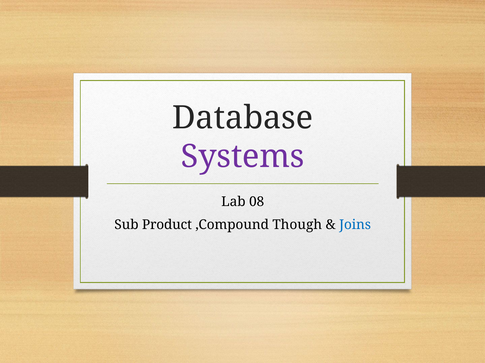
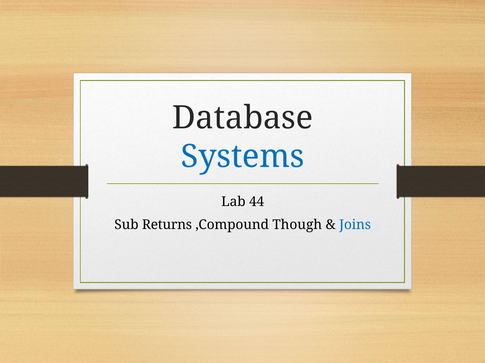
Systems colour: purple -> blue
08: 08 -> 44
Product: Product -> Returns
